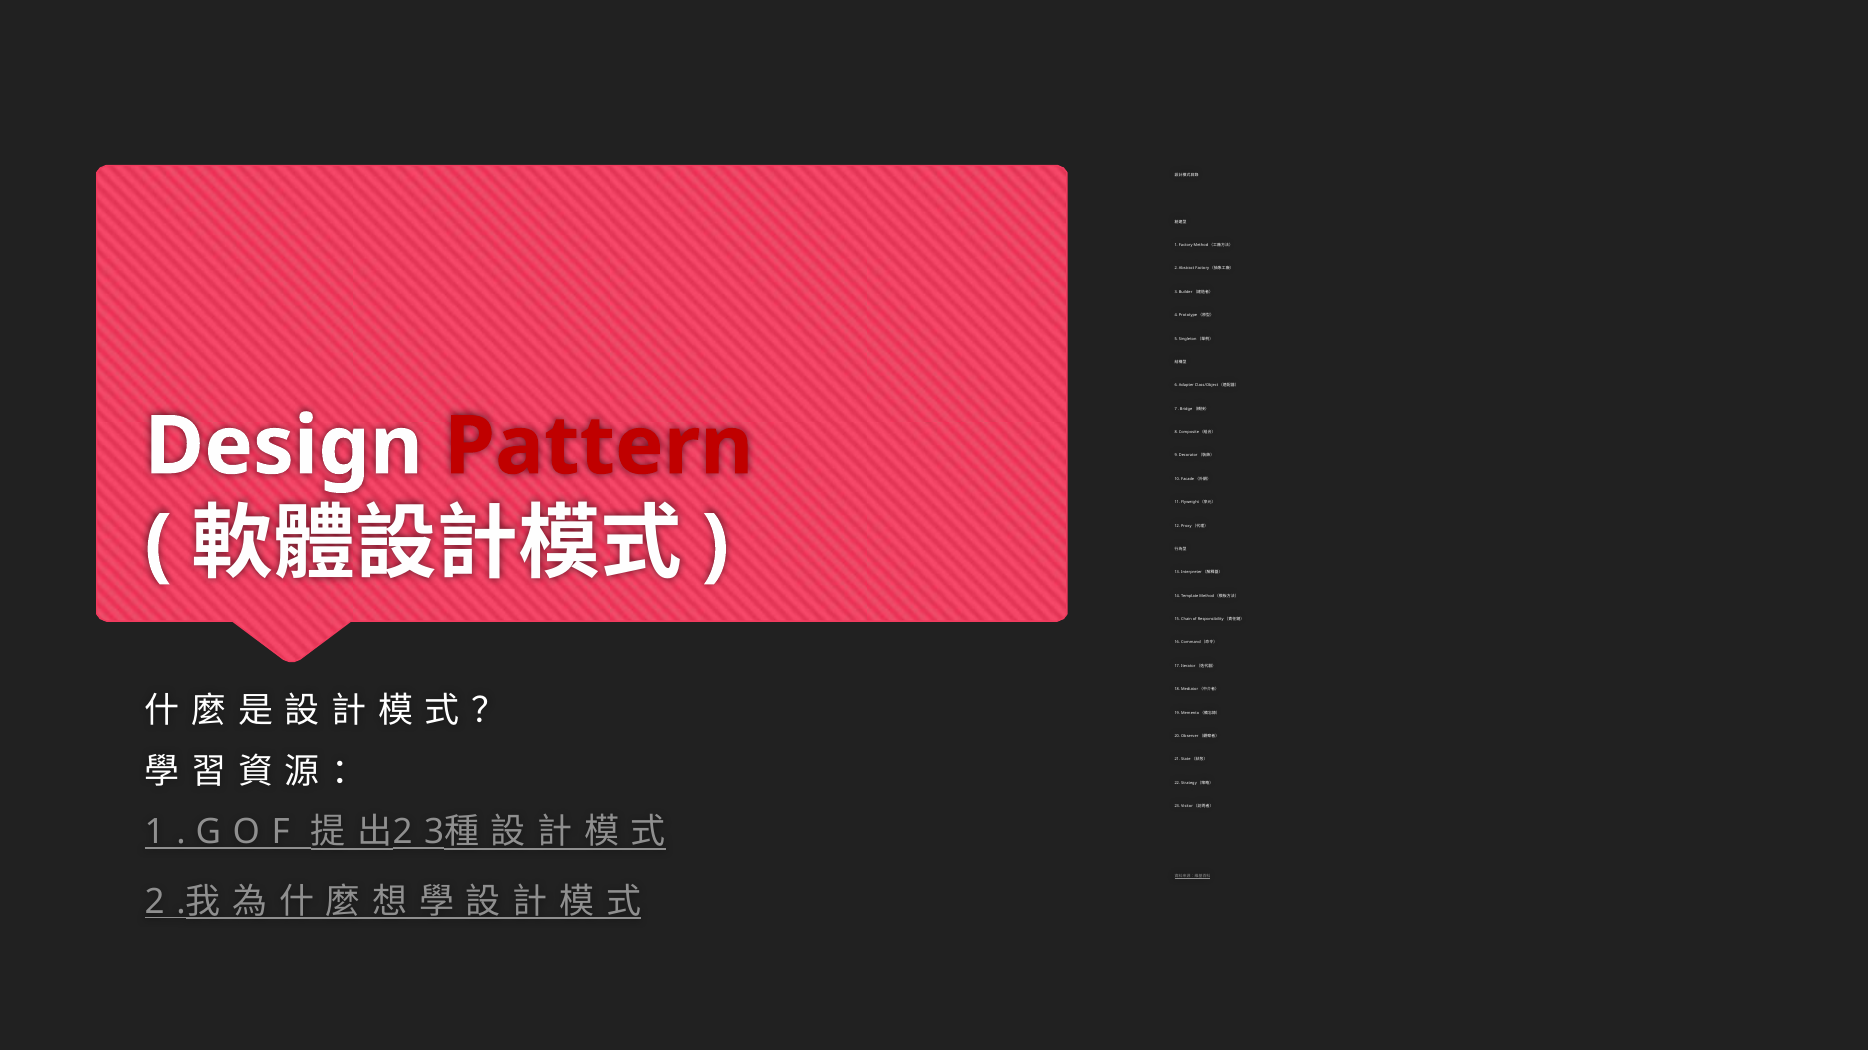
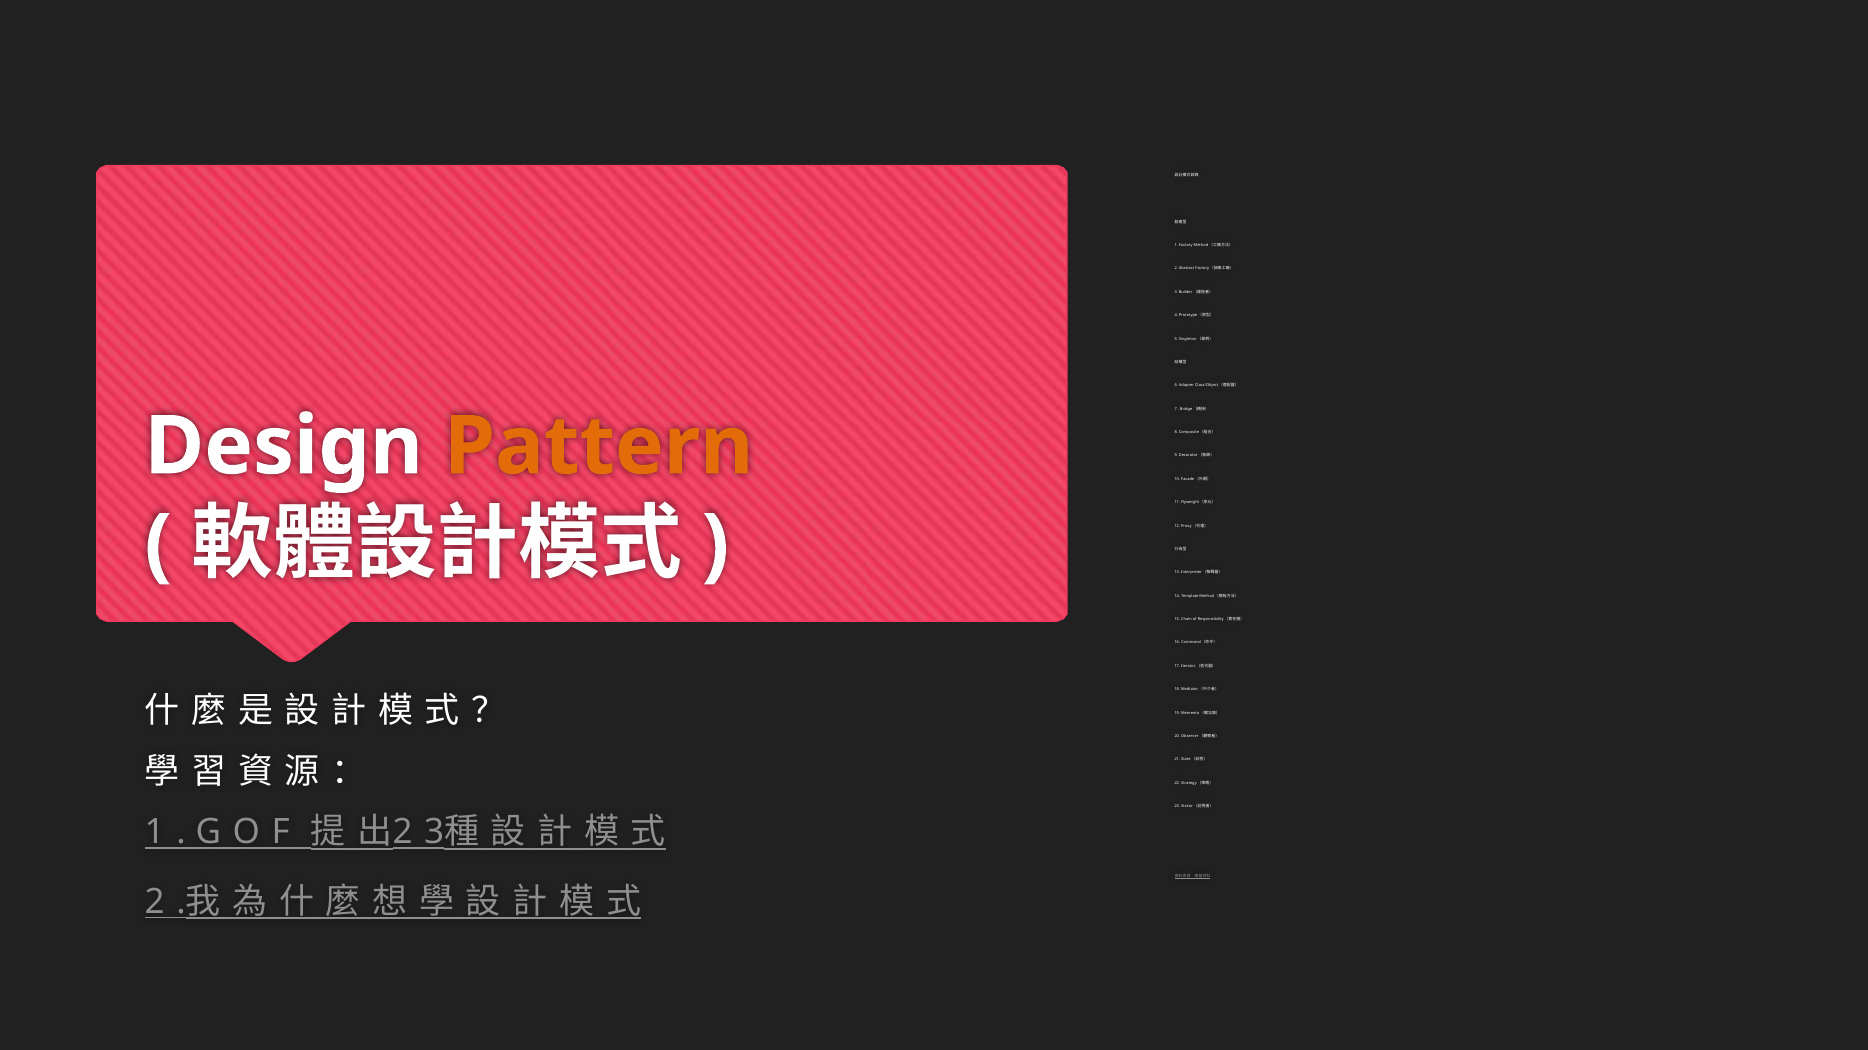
Pattern colour: red -> orange
